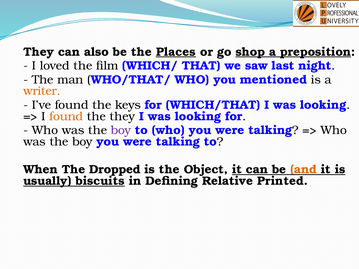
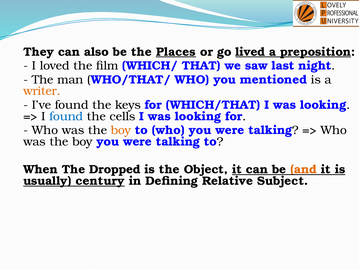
shop: shop -> lived
found at (66, 116) colour: orange -> blue
the they: they -> cells
boy at (121, 130) colour: purple -> orange
biscuits: biscuits -> century
Printed: Printed -> Subject
